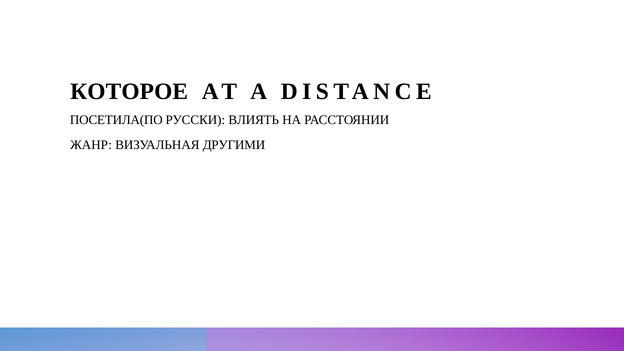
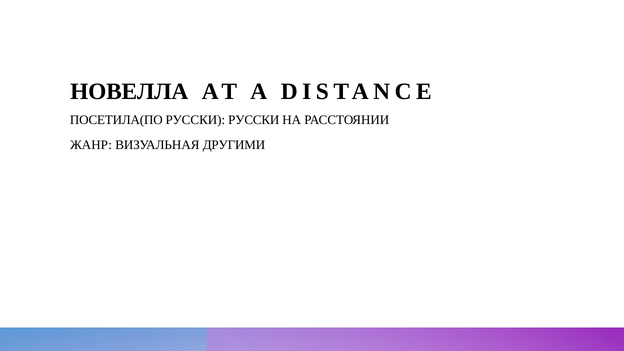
КОТОРОЕ: КОТОРОЕ -> НОВЕЛЛА
РУССКИ ВЛИЯТЬ: ВЛИЯТЬ -> РУССКИ
